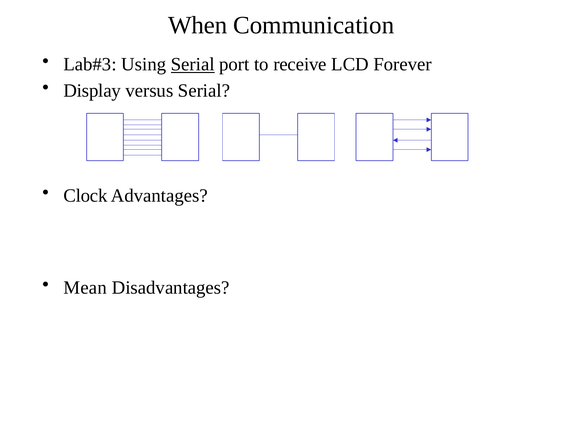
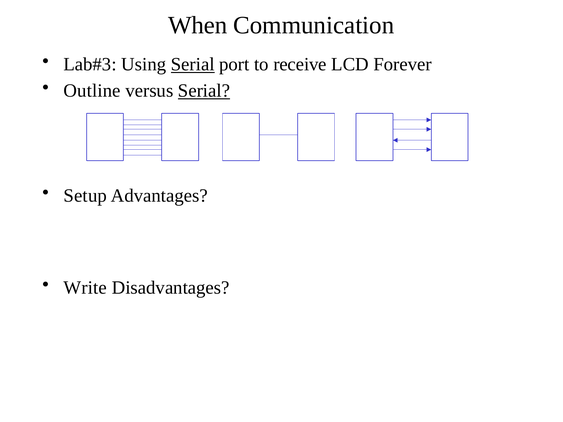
Display: Display -> Outline
Serial at (204, 91) underline: none -> present
Clock: Clock -> Setup
Mean: Mean -> Write
